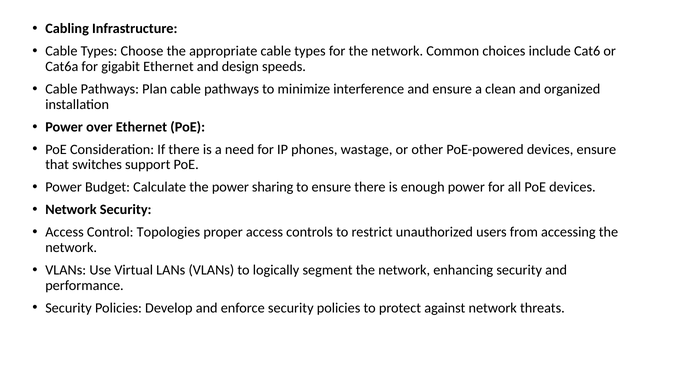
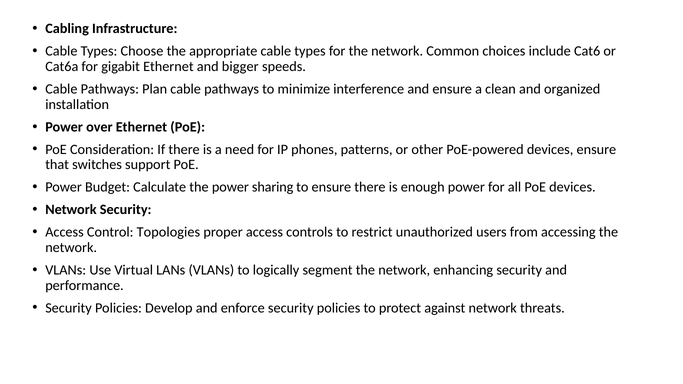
design: design -> bigger
wastage: wastage -> patterns
